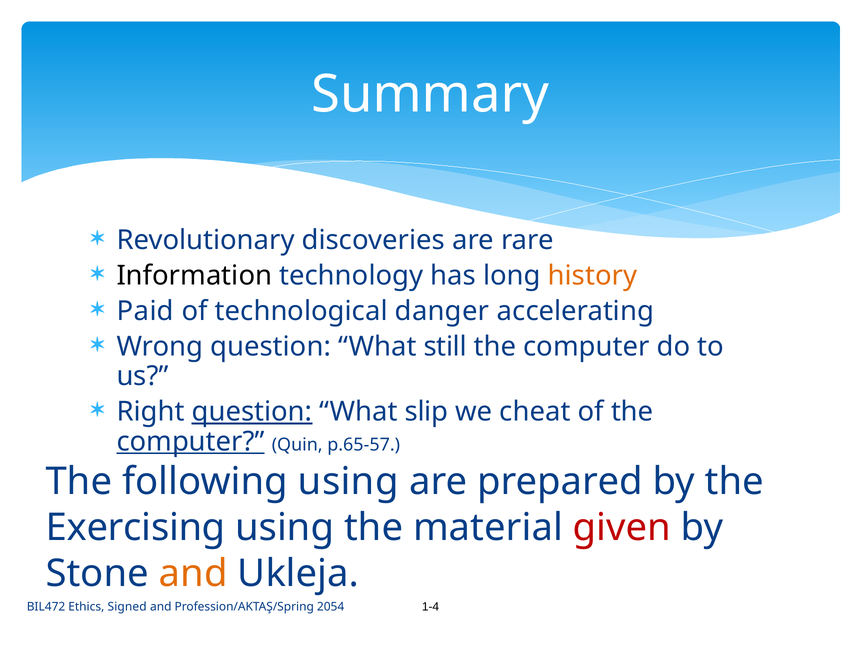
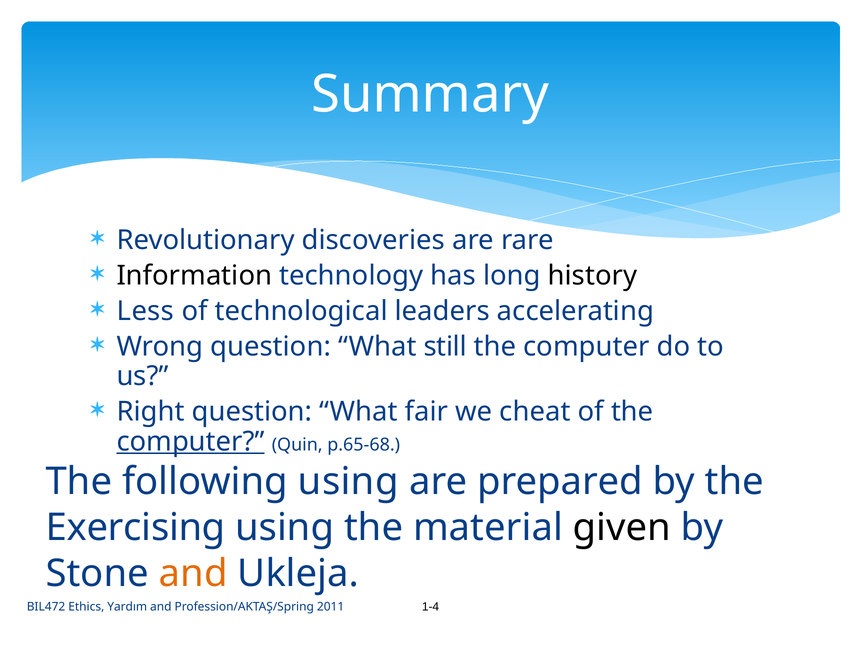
history colour: orange -> black
Paid: Paid -> Less
danger: danger -> leaders
question at (252, 412) underline: present -> none
slip: slip -> fair
p.65-57: p.65-57 -> p.65-68
given colour: red -> black
Signed: Signed -> Yardım
2054: 2054 -> 2011
